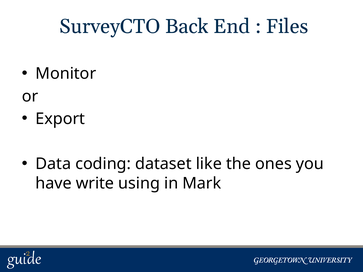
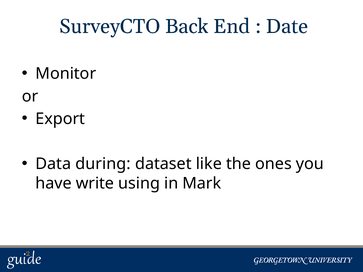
Files: Files -> Date
coding: coding -> during
